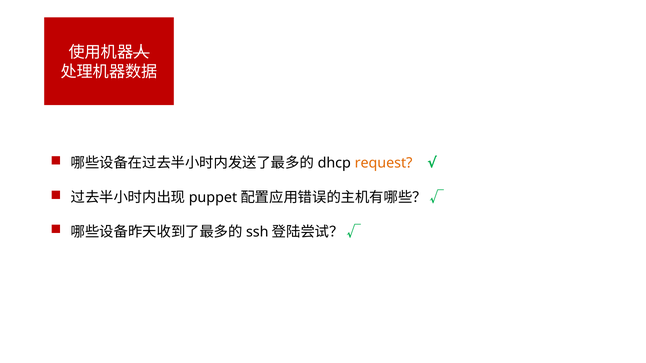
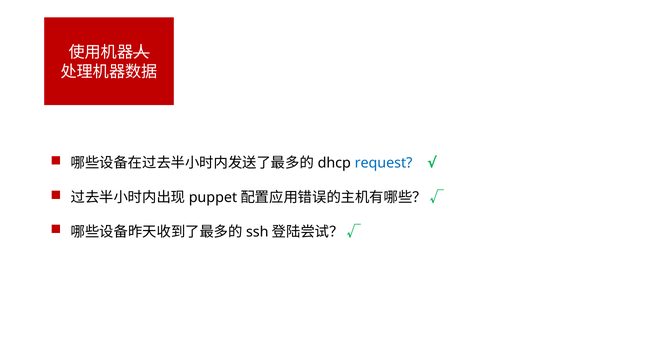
request colour: orange -> blue
